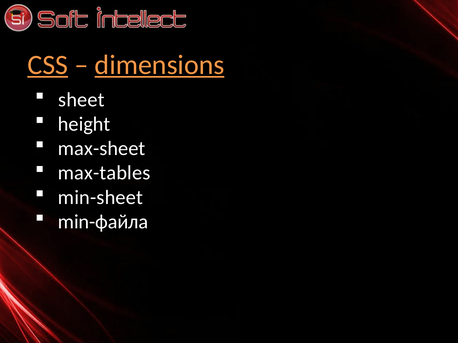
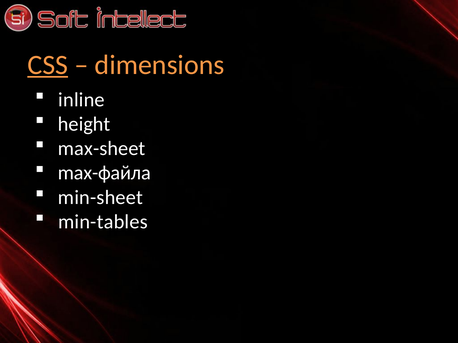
dimensions underline: present -> none
sheet: sheet -> inline
max-tables: max-tables -> max-файла
min-файла: min-файла -> min-tables
